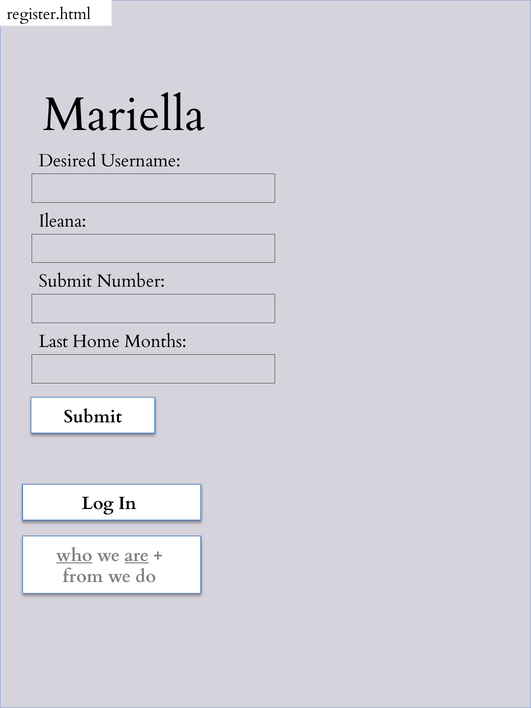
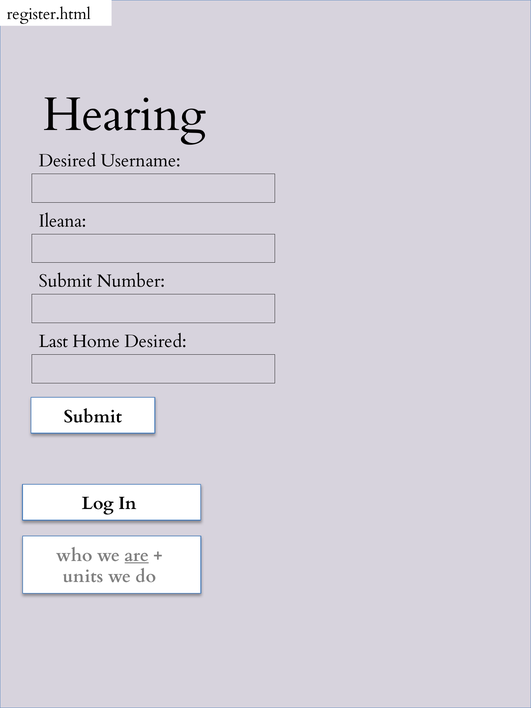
Mariella: Mariella -> Hearing
Home Months: Months -> Desired
who underline: present -> none
from: from -> units
